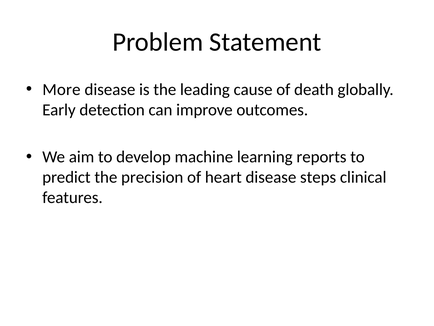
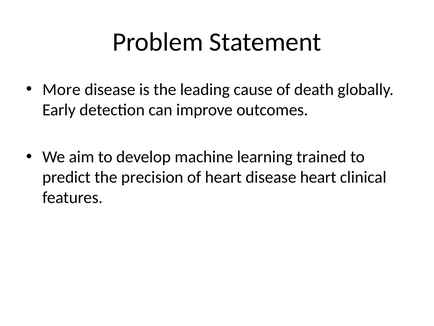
reports: reports -> trained
disease steps: steps -> heart
